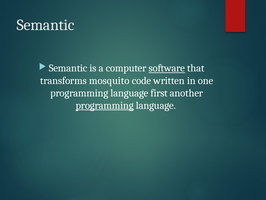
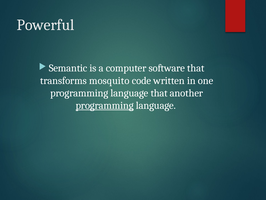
Semantic at (46, 25): Semantic -> Powerful
software underline: present -> none
language first: first -> that
